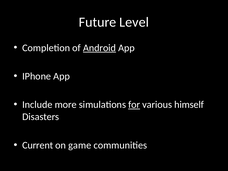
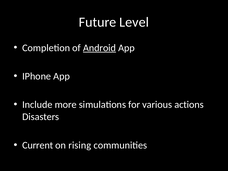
for underline: present -> none
himself: himself -> actions
game: game -> rising
